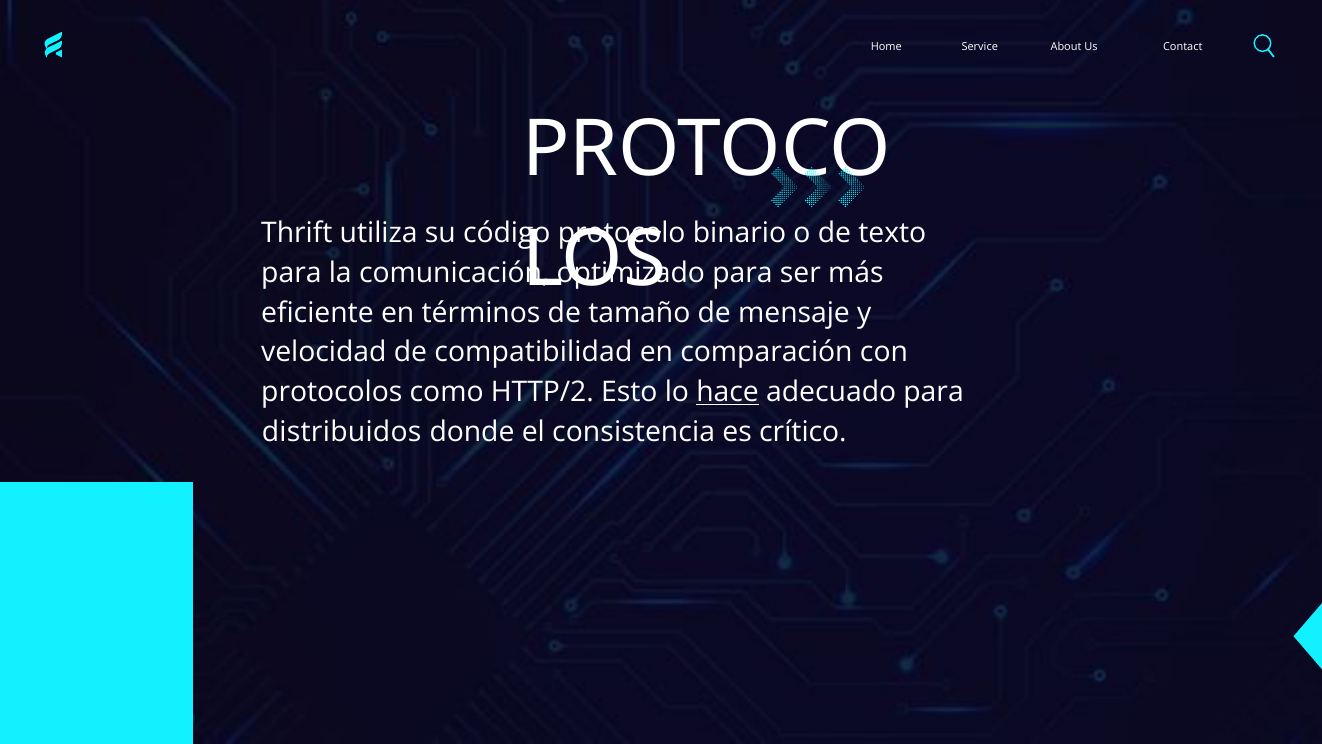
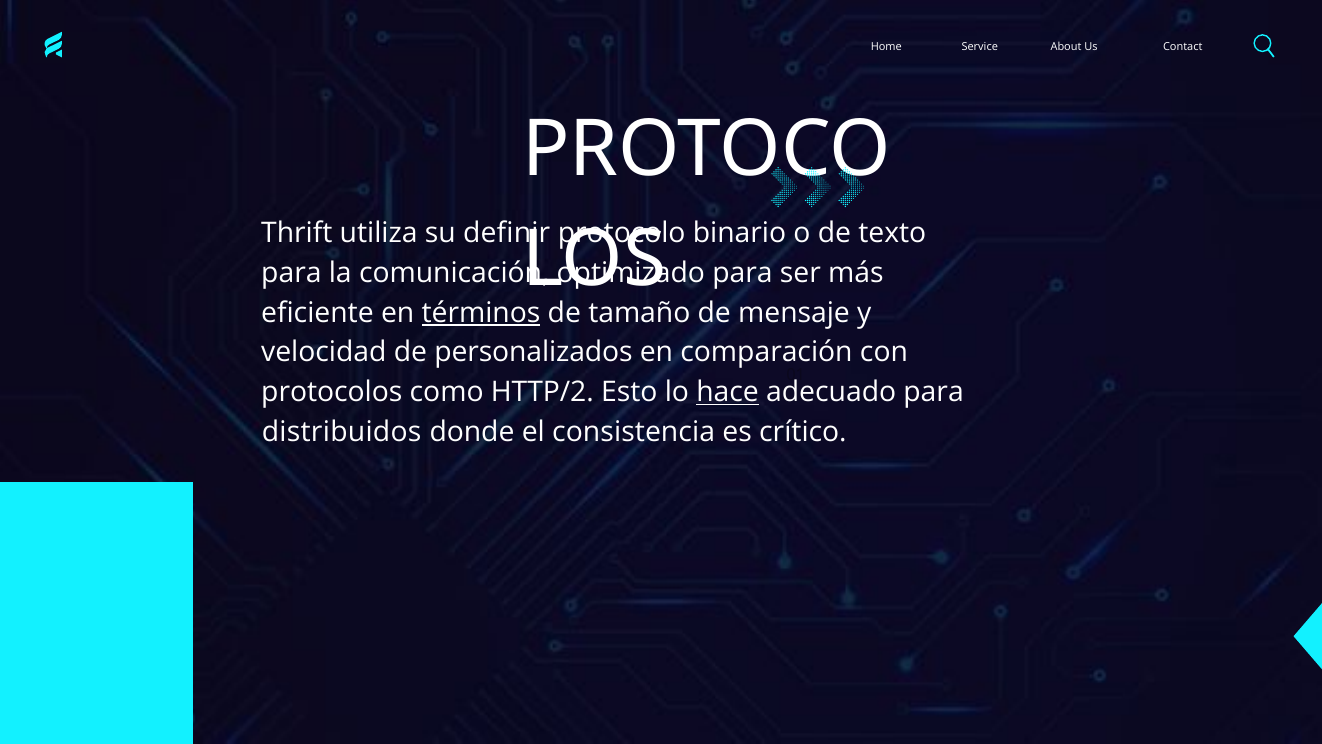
código: código -> definir
términos underline: none -> present
compatibilidad: compatibilidad -> personalizados
